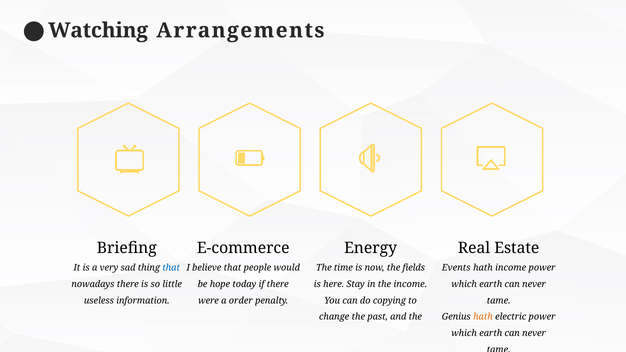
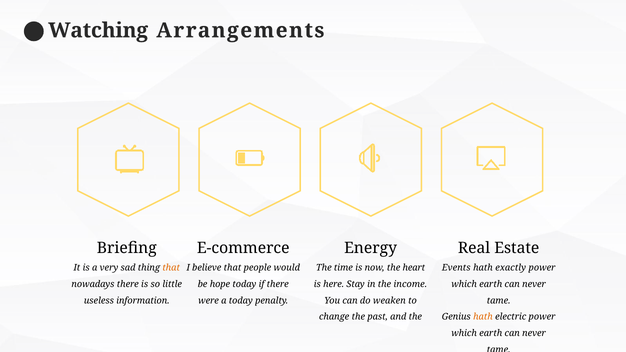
that at (171, 268) colour: blue -> orange
fields: fields -> heart
hath income: income -> exactly
a order: order -> today
copying: copying -> weaken
